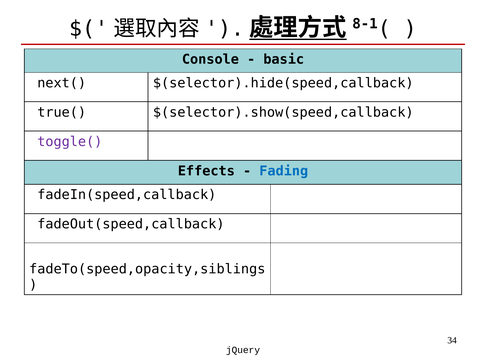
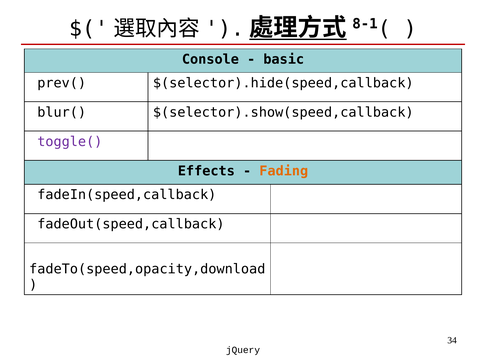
next(: next( -> prev(
true(: true( -> blur(
Fading colour: blue -> orange
fadeTo(speed,opacity,siblings: fadeTo(speed,opacity,siblings -> fadeTo(speed,opacity,download
